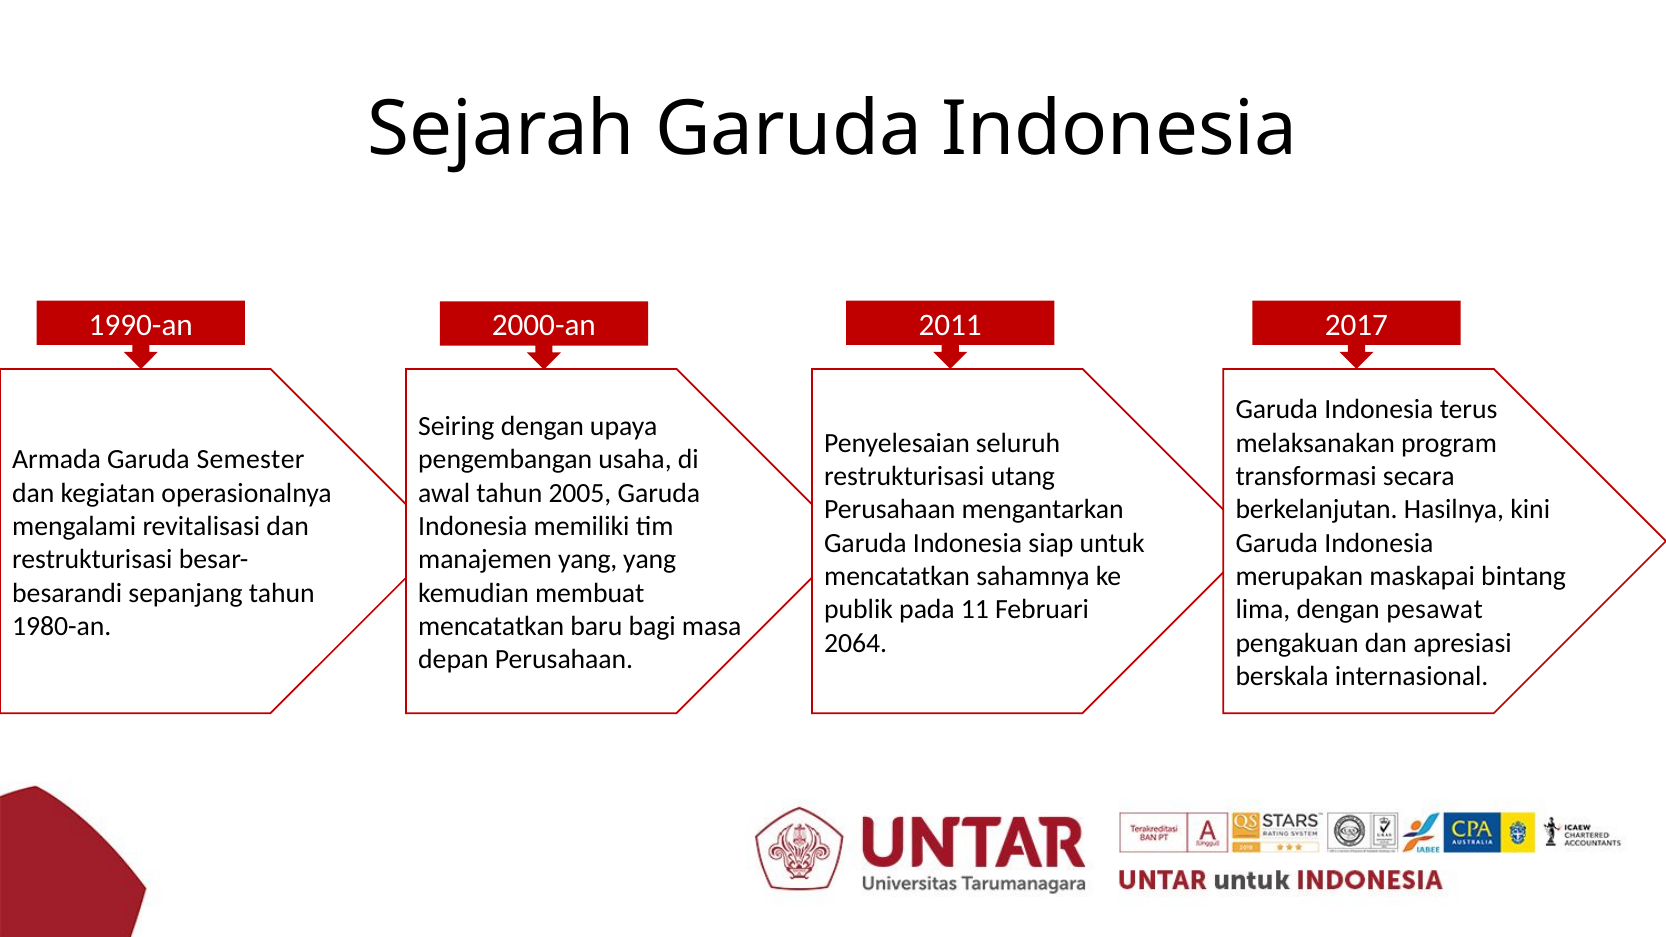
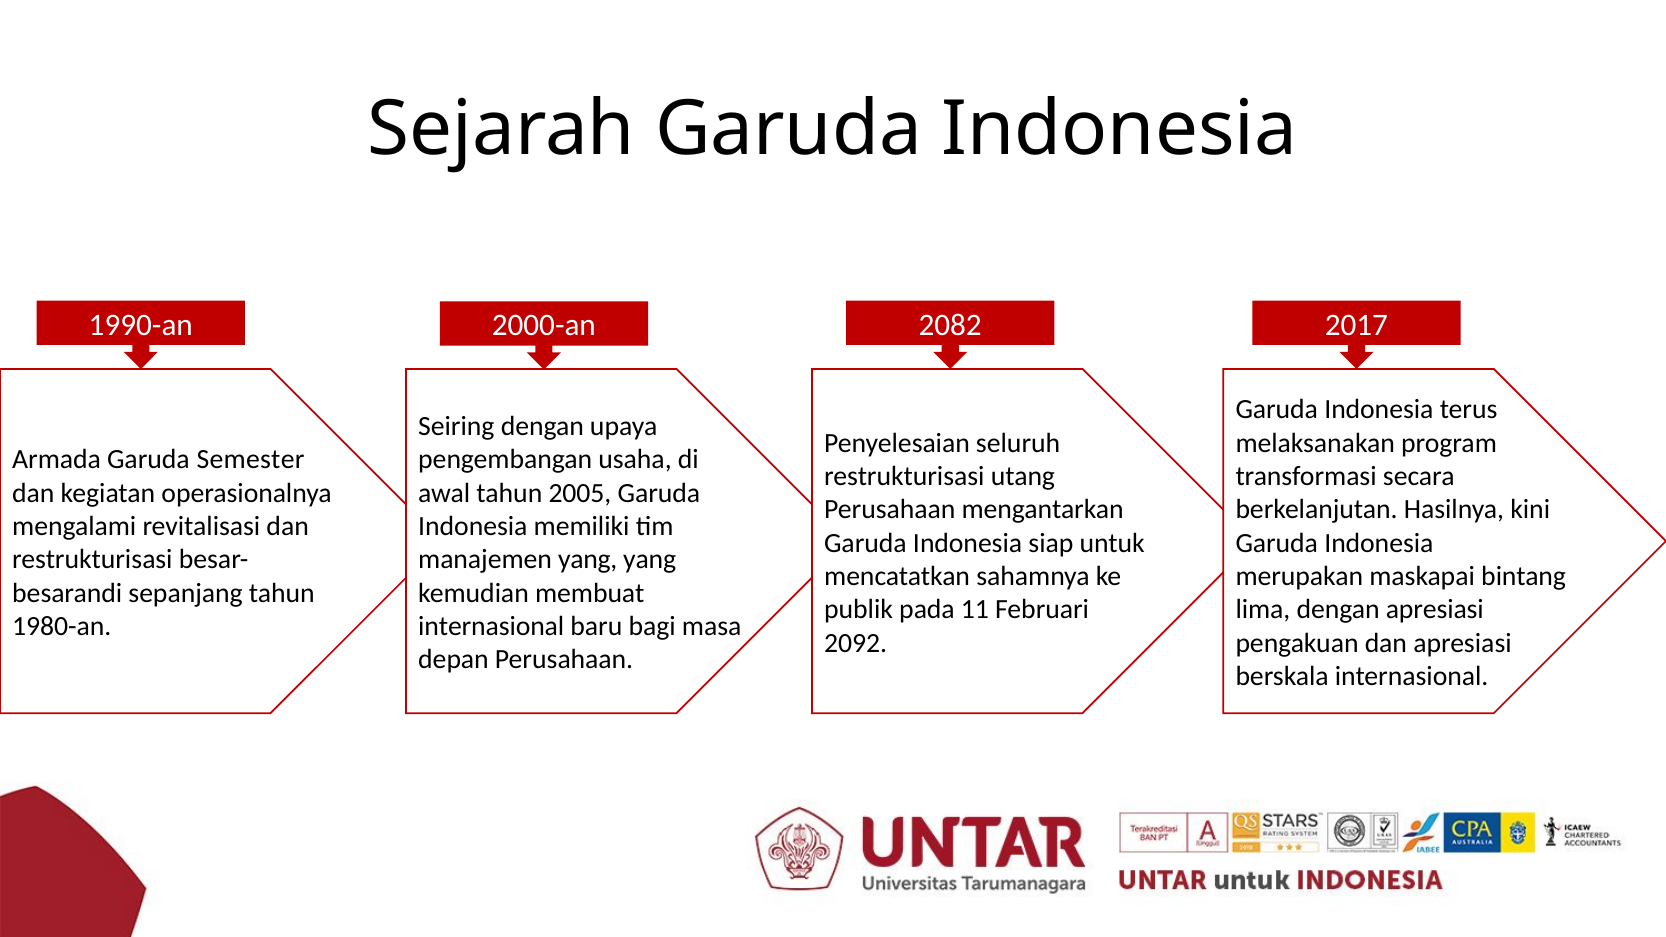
2011: 2011 -> 2082
dengan pesawat: pesawat -> apresiasi
mencatatkan at (491, 626): mencatatkan -> internasional
2064: 2064 -> 2092
